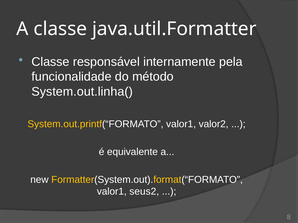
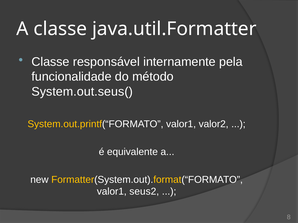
System.out.linha(: System.out.linha( -> System.out.seus(
